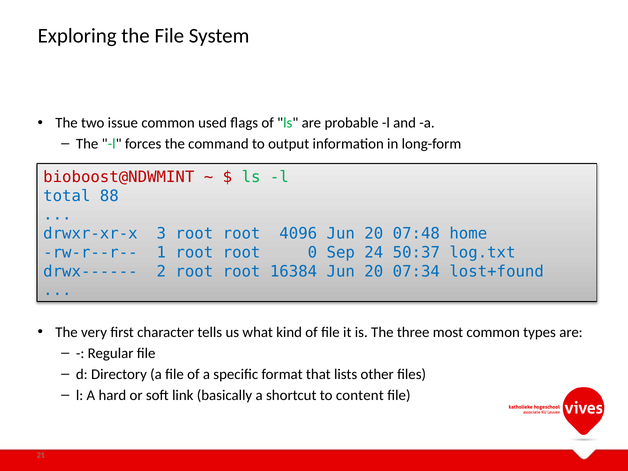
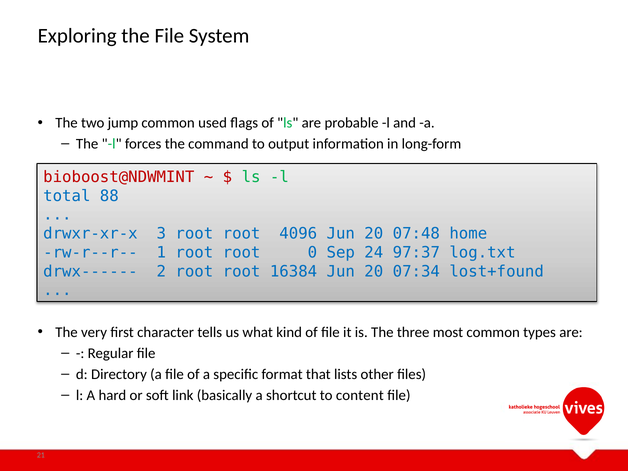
issue: issue -> jump
50:37: 50:37 -> 97:37
